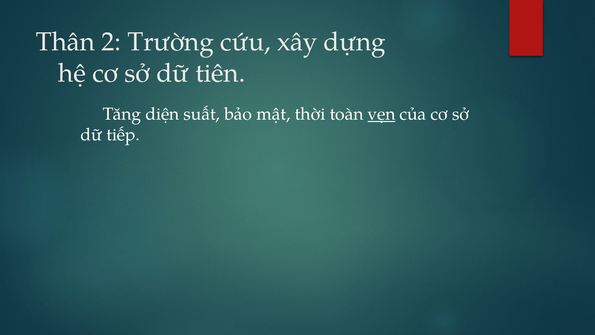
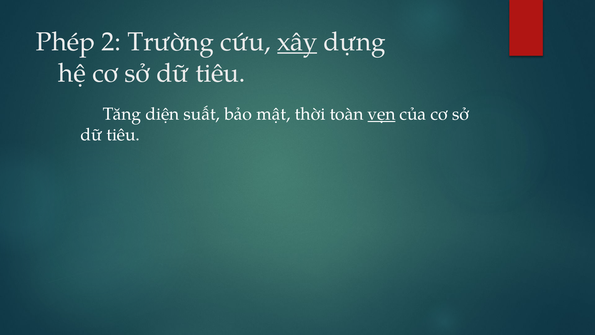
Thân: Thân -> Phép
xây underline: none -> present
tiên at (220, 73): tiên -> tiêu
tiếp at (123, 135): tiếp -> tiêu
